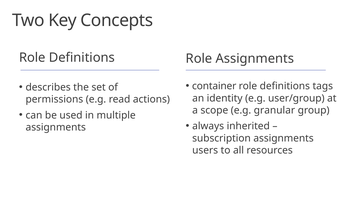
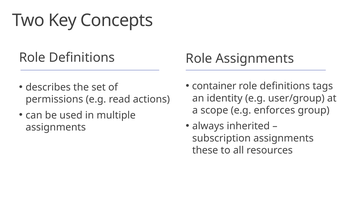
granular: granular -> enforces
users: users -> these
